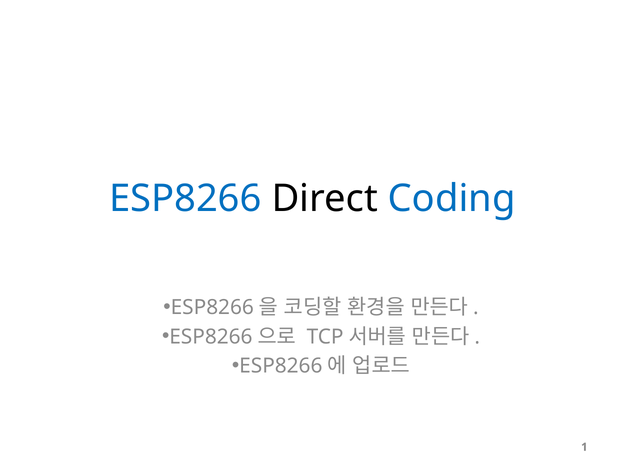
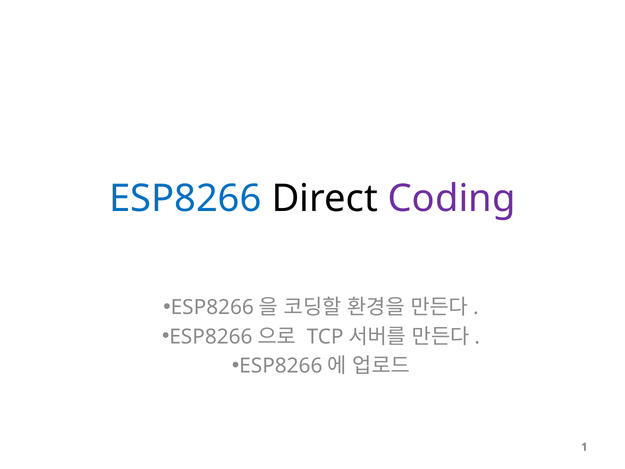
Coding colour: blue -> purple
